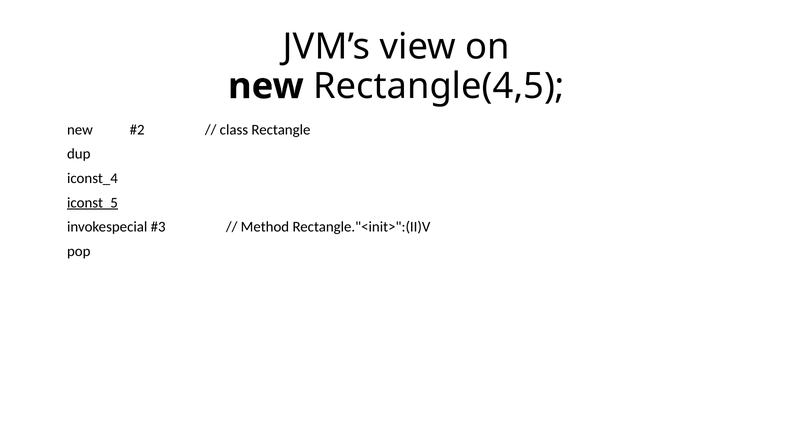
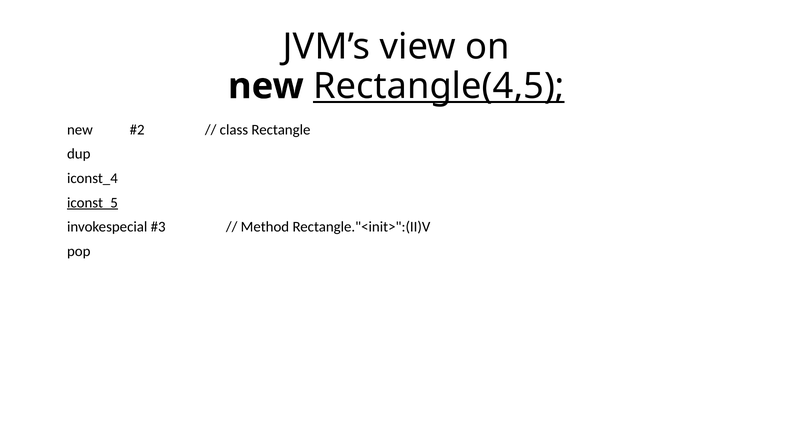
Rectangle(4,5 underline: none -> present
